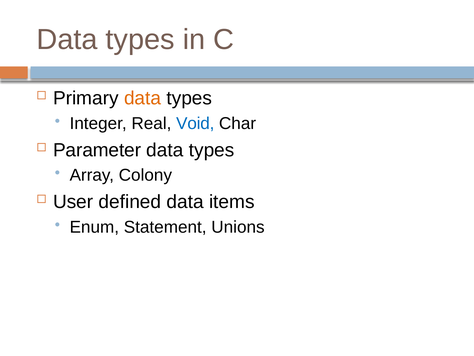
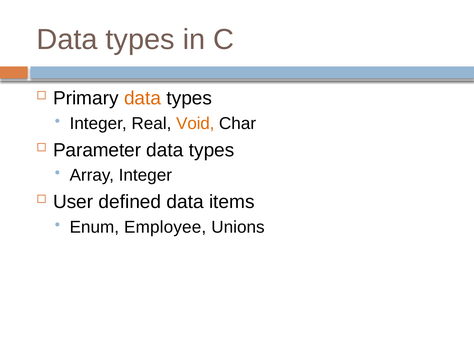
Void colour: blue -> orange
Array Colony: Colony -> Integer
Statement: Statement -> Employee
